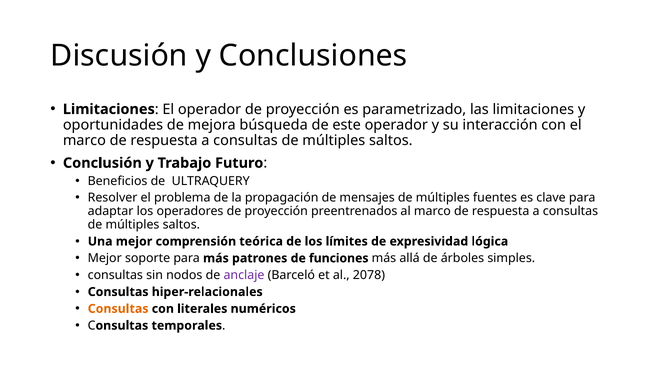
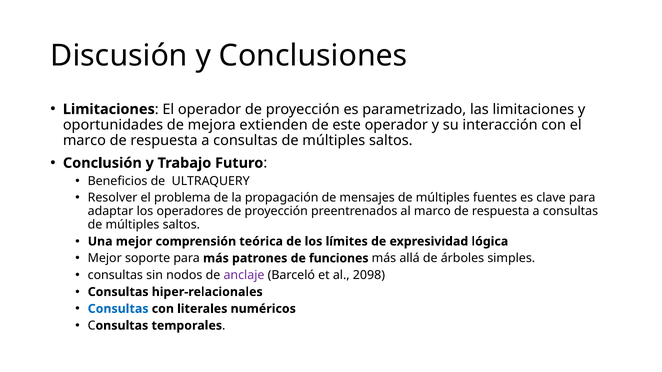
búsqueda: búsqueda -> extienden
2078: 2078 -> 2098
Consultas at (118, 309) colour: orange -> blue
